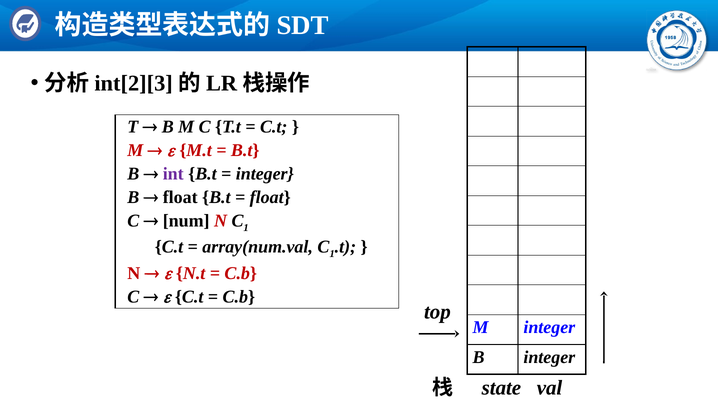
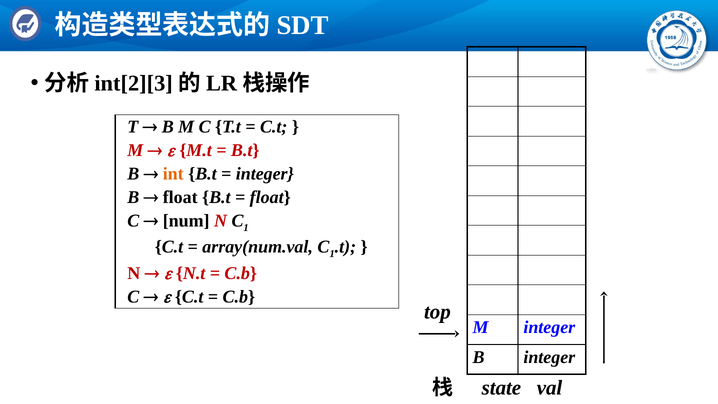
int colour: purple -> orange
